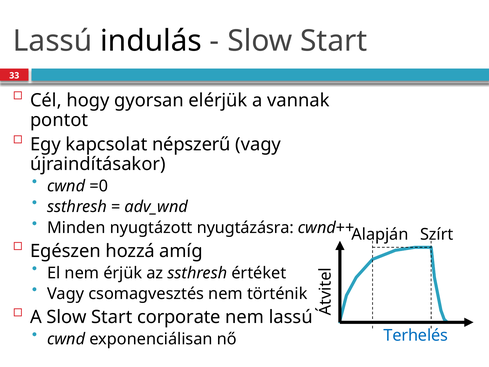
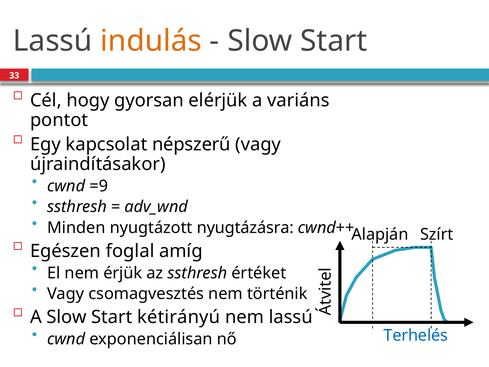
indulás colour: black -> orange
vannak: vannak -> variáns
=0: =0 -> =9
hozzá: hozzá -> foglal
corporate: corporate -> kétirányú
